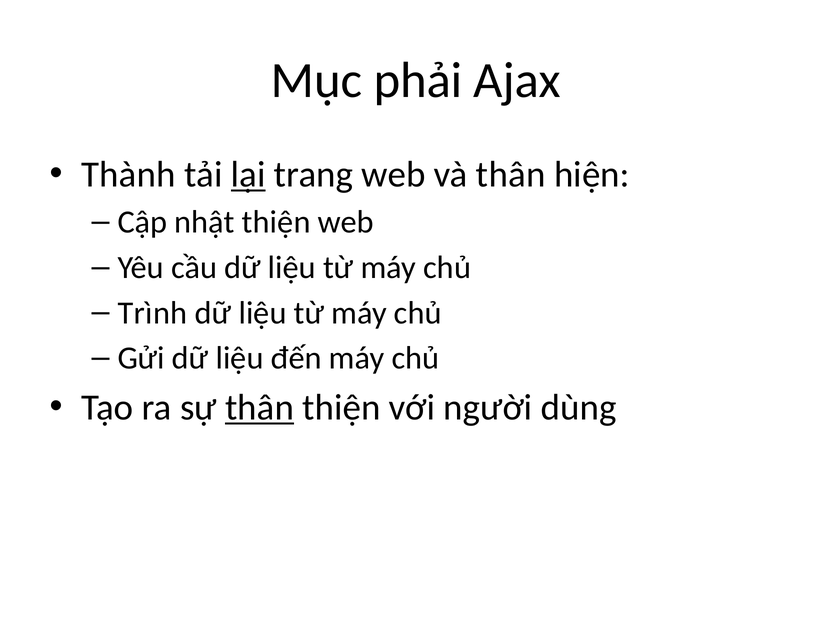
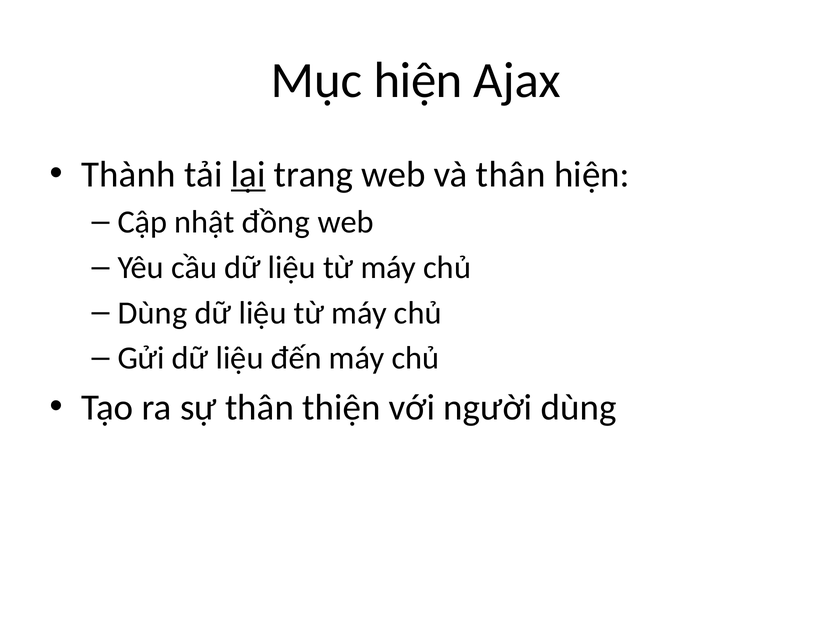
Mục phải: phải -> hiện
nhật thiện: thiện -> đồng
Trình at (152, 313): Trình -> Dùng
thân at (260, 408) underline: present -> none
